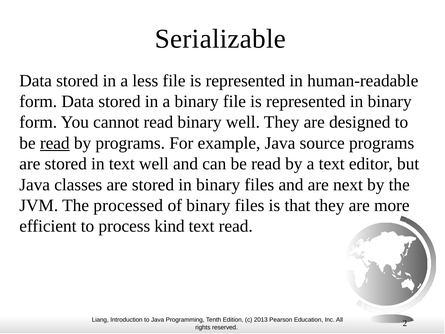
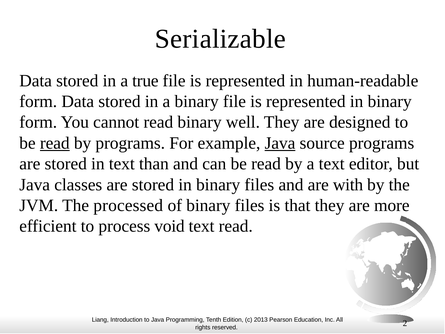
less: less -> true
Java at (280, 143) underline: none -> present
text well: well -> than
next: next -> with
kind: kind -> void
